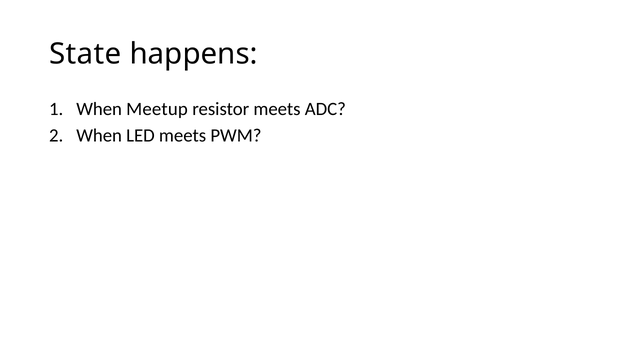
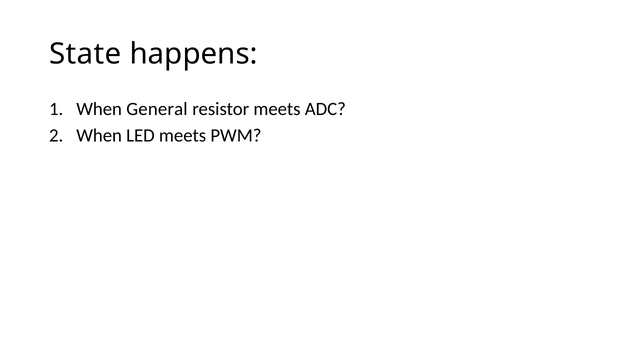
Meetup: Meetup -> General
